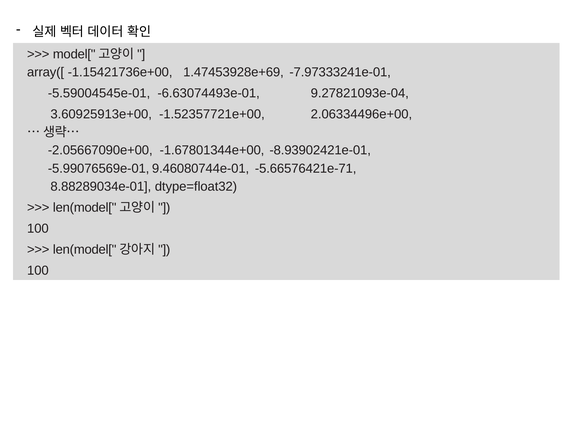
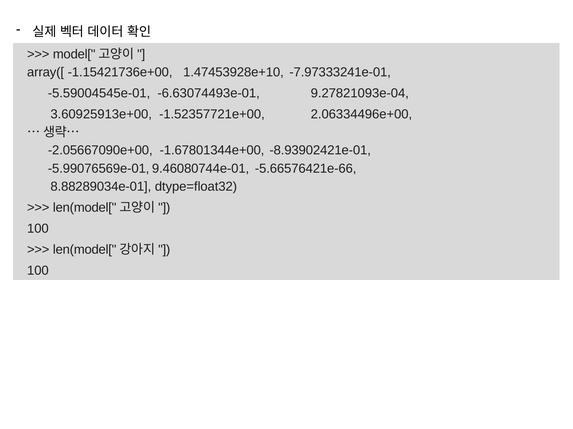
1.47453928e+69: 1.47453928e+69 -> 1.47453928e+10
-5.66576421e-71: -5.66576421e-71 -> -5.66576421e-66
